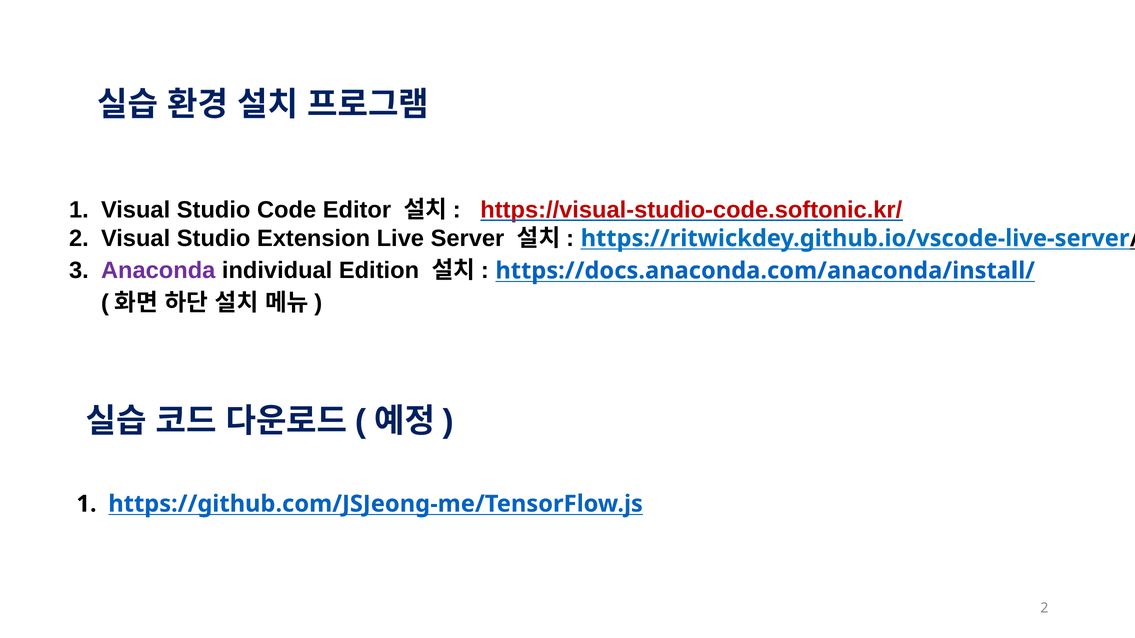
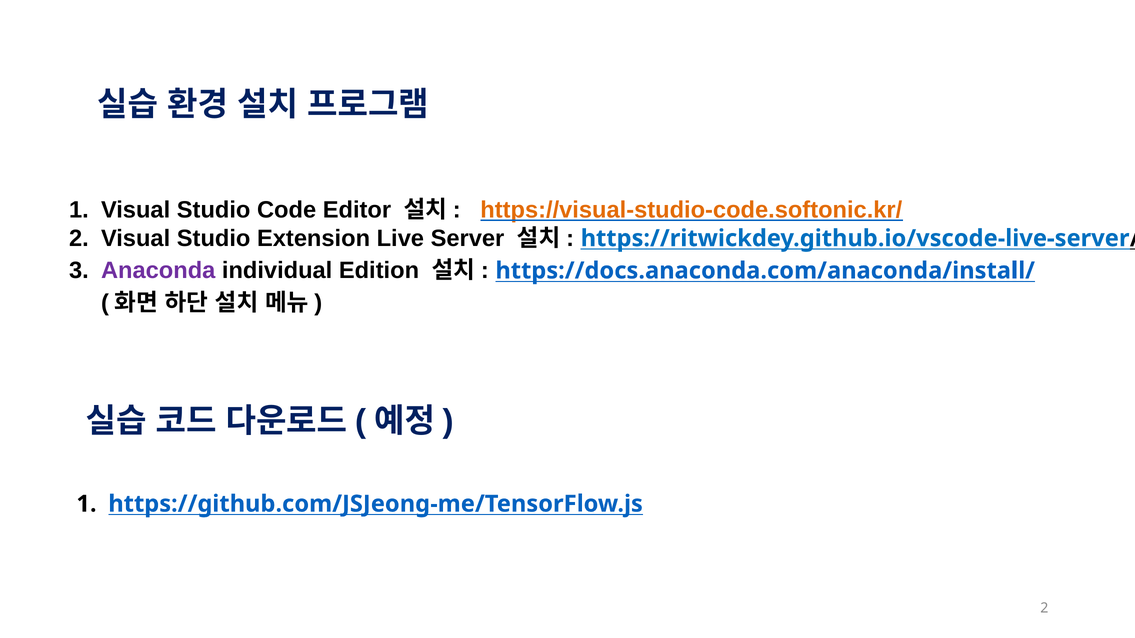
https://visual-studio-code.softonic.kr/ colour: red -> orange
